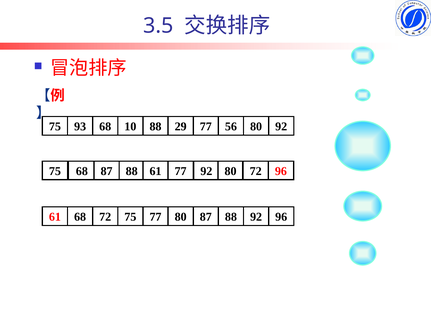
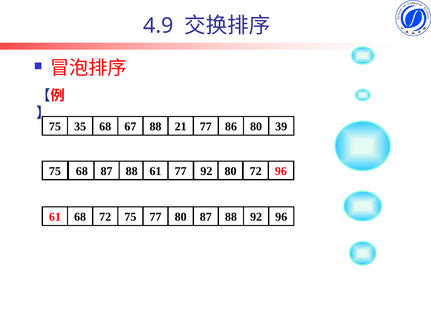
3.5: 3.5 -> 4.9
93: 93 -> 35
10: 10 -> 67
29: 29 -> 21
56: 56 -> 86
80 92: 92 -> 39
